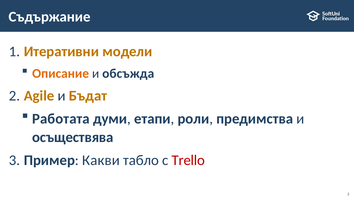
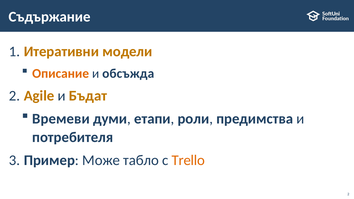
Работата: Работата -> Времеви
осъществява: осъществява -> потребителя
Какви: Какви -> Може
Trello colour: red -> orange
